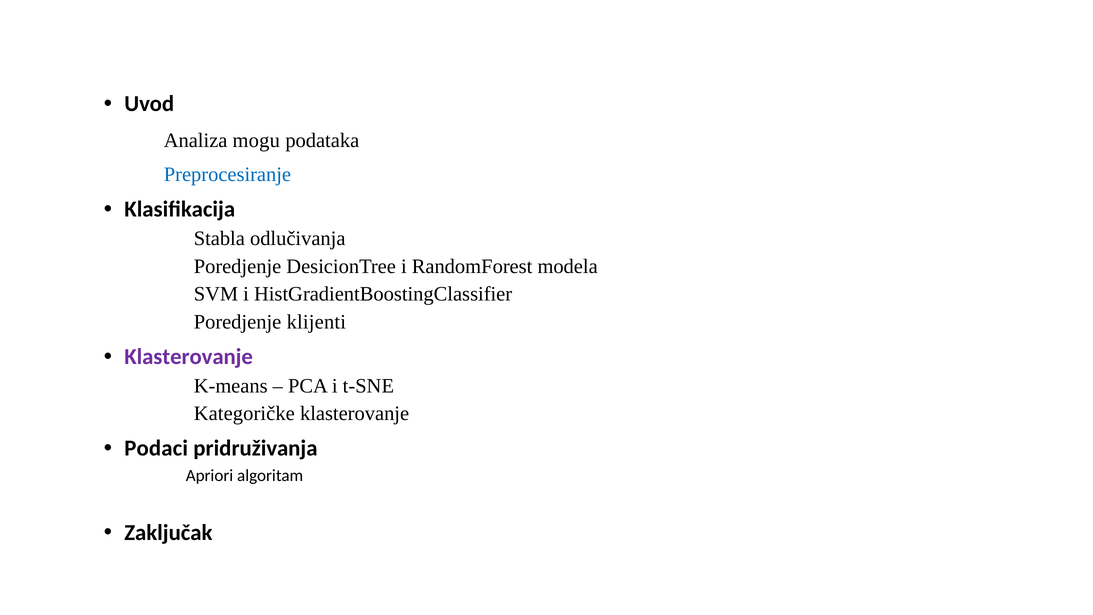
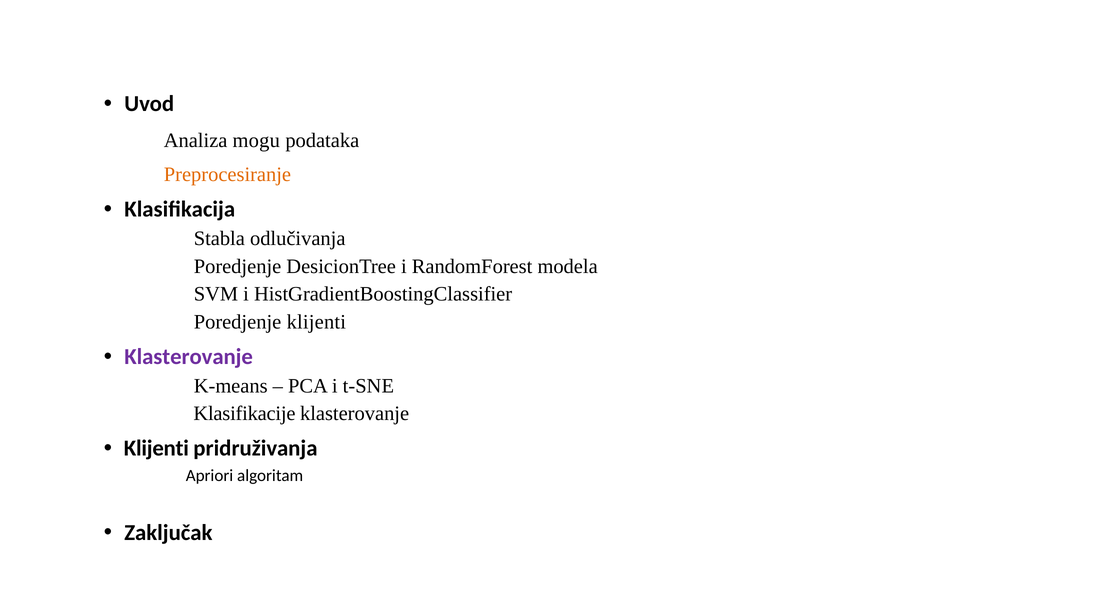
Preprocesiranje colour: blue -> orange
Kategoričke: Kategoričke -> Klasifikacije
Podaci at (156, 448): Podaci -> Klijenti
